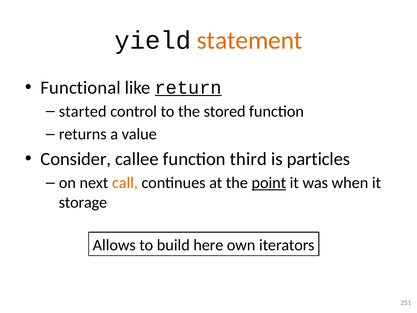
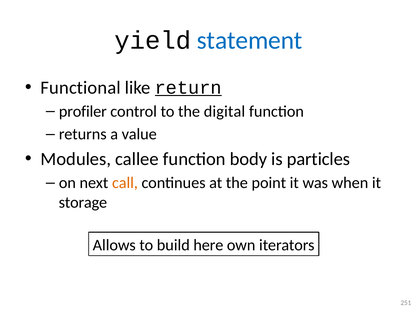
statement colour: orange -> blue
started: started -> profiler
stored: stored -> digital
Consider: Consider -> Modules
third: third -> body
point underline: present -> none
